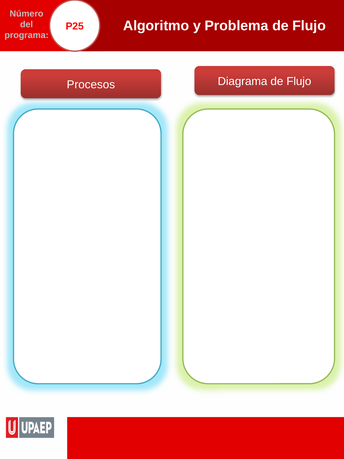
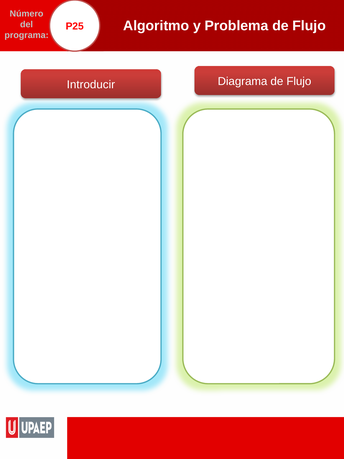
Procesos: Procesos -> Introducir
